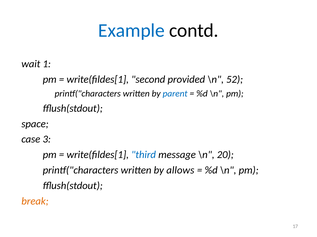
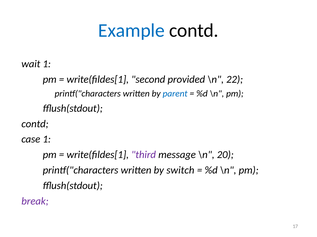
52: 52 -> 22
space at (35, 124): space -> contd
case 3: 3 -> 1
third colour: blue -> purple
allows: allows -> switch
break colour: orange -> purple
